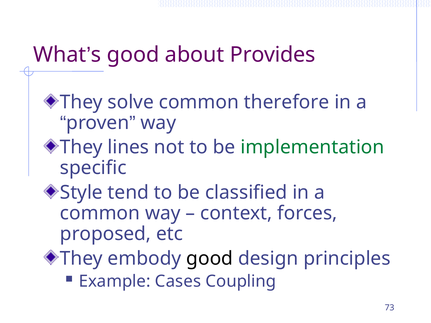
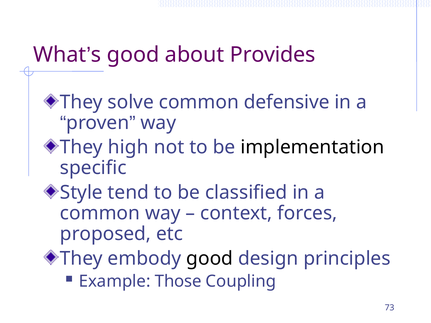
therefore: therefore -> defensive
lines: lines -> high
implementation colour: green -> black
Cases: Cases -> Those
